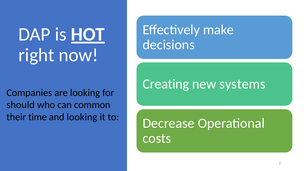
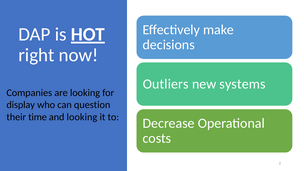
Creating: Creating -> Outliers
should: should -> display
common: common -> question
